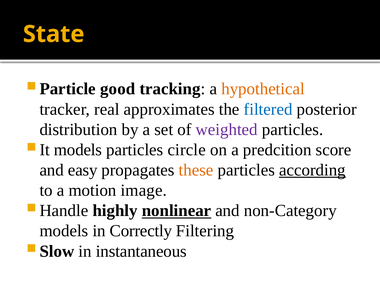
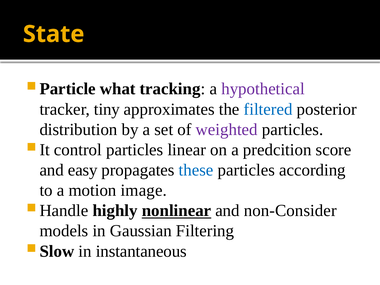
good: good -> what
hypothetical colour: orange -> purple
real: real -> tiny
models at (78, 150): models -> control
circle: circle -> linear
these colour: orange -> blue
according underline: present -> none
non-Category: non-Category -> non-Consider
Correctly: Correctly -> Gaussian
